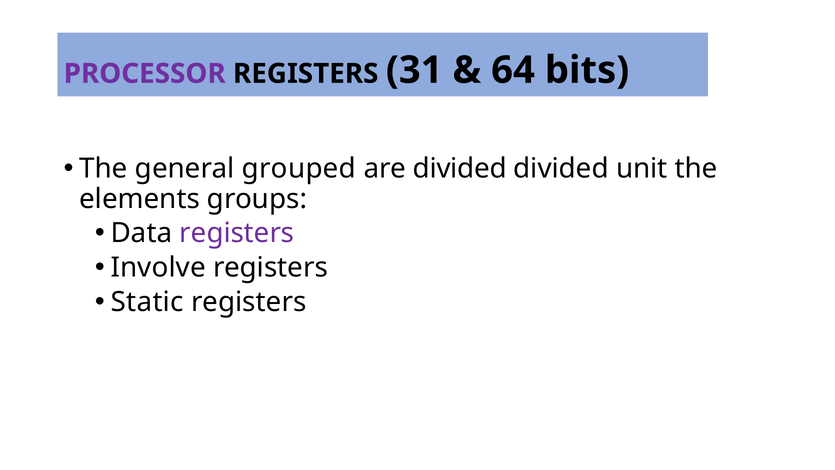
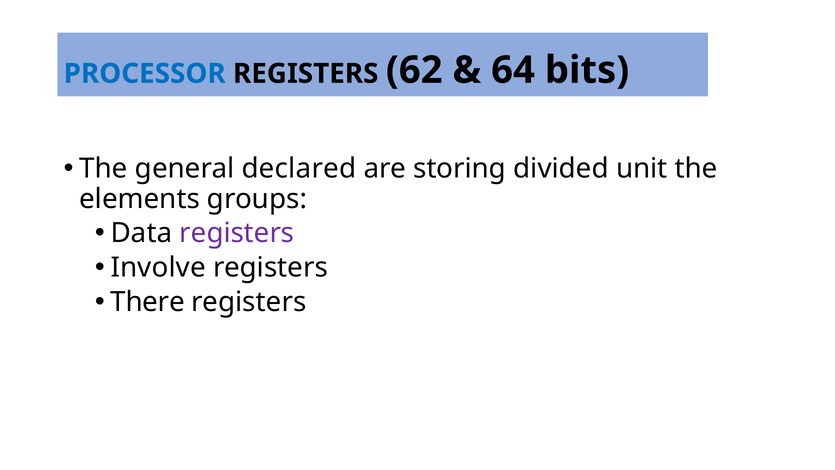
PROCESSOR colour: purple -> blue
31: 31 -> 62
grouped: grouped -> declared
are divided: divided -> storing
Static: Static -> There
